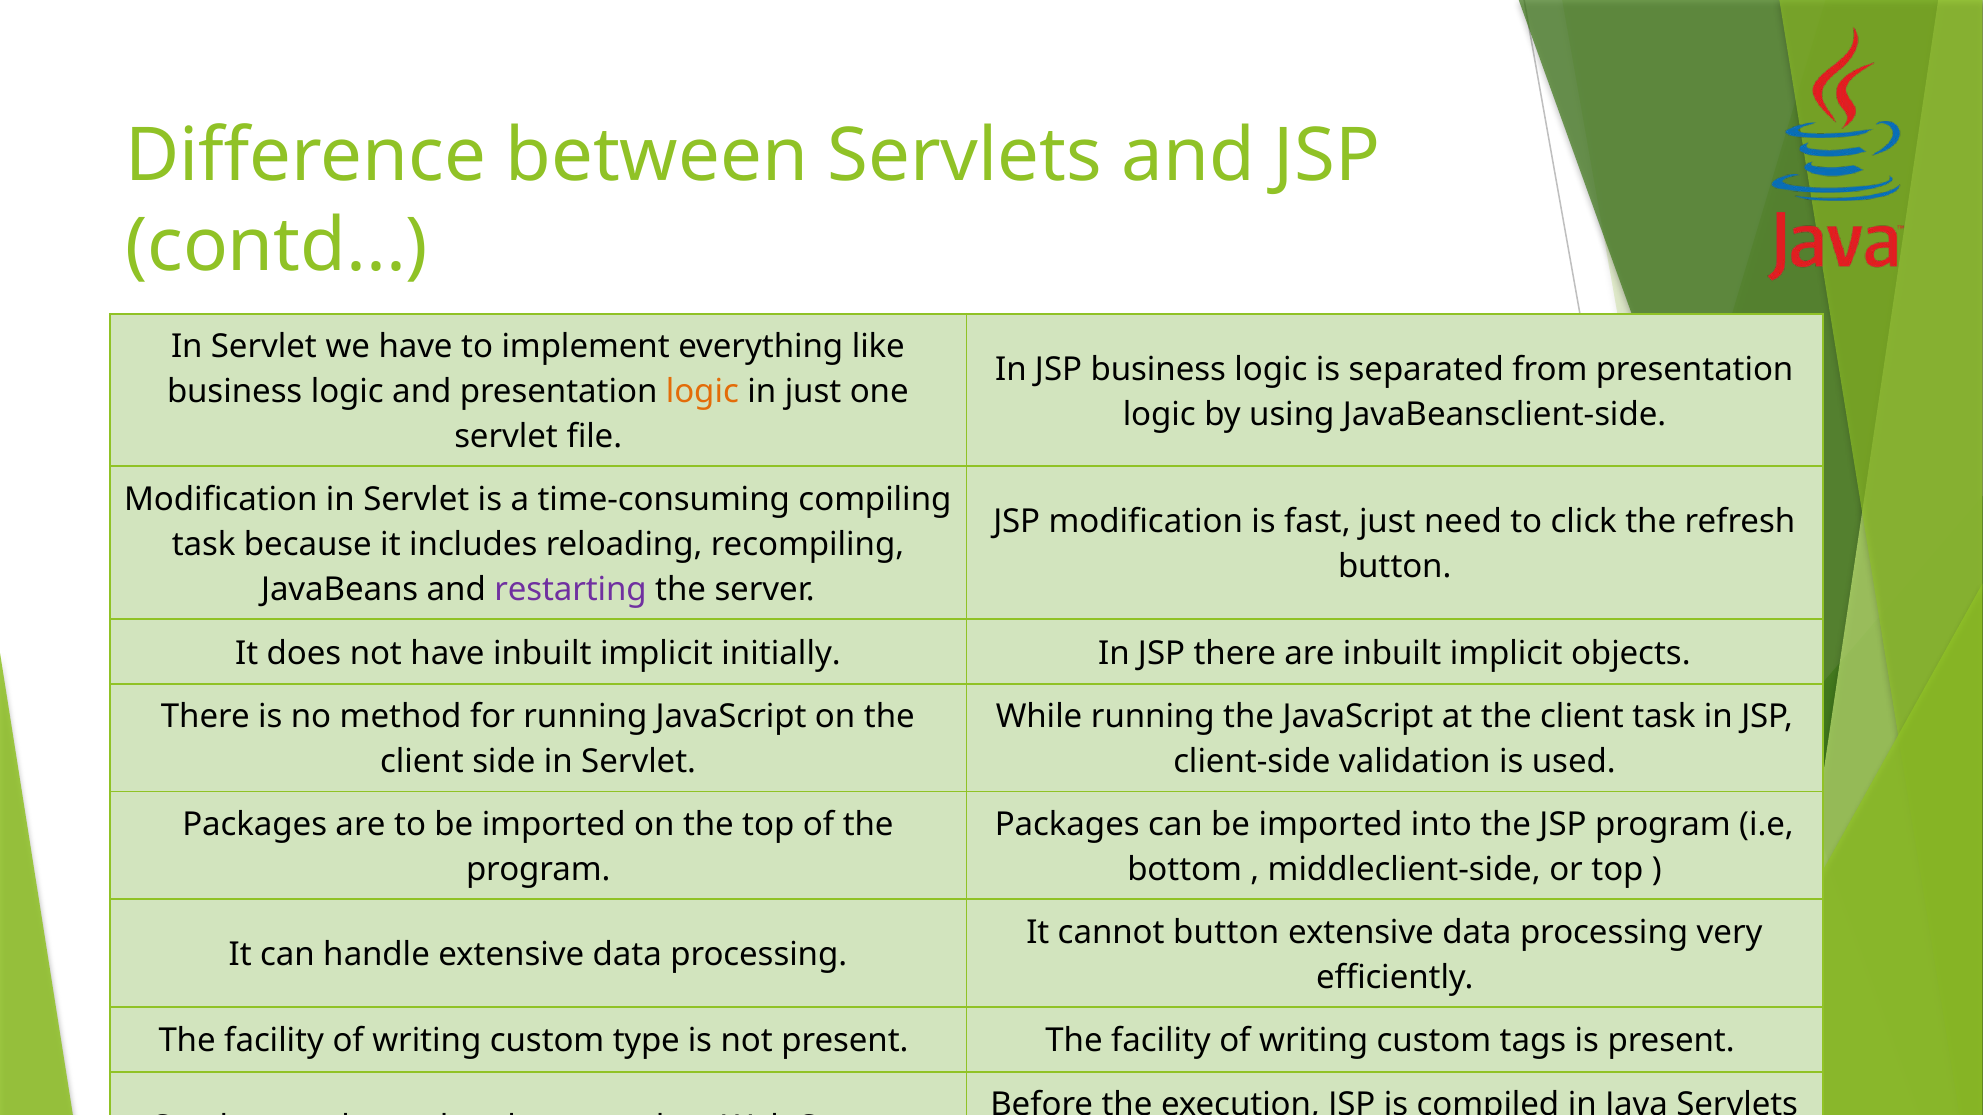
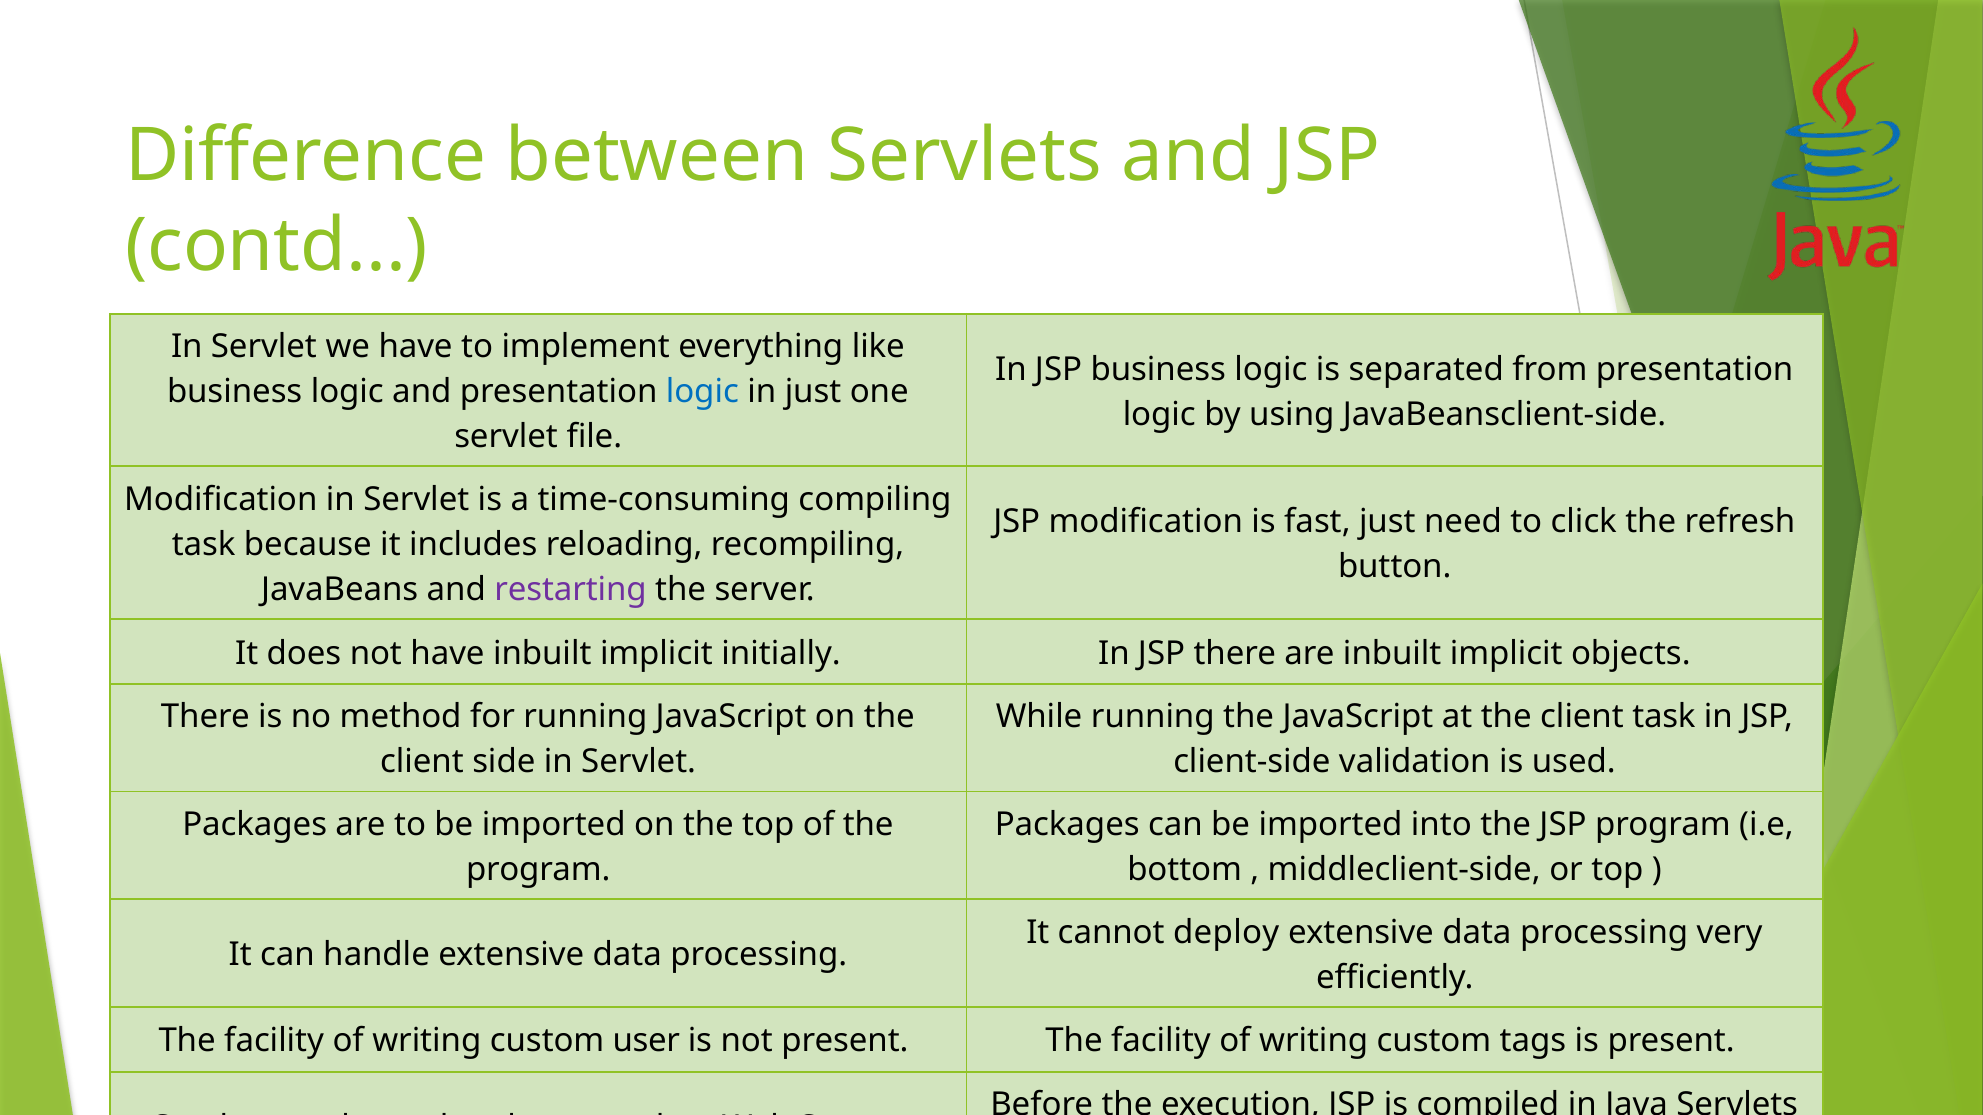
logic at (702, 392) colour: orange -> blue
cannot button: button -> deploy
type: type -> user
